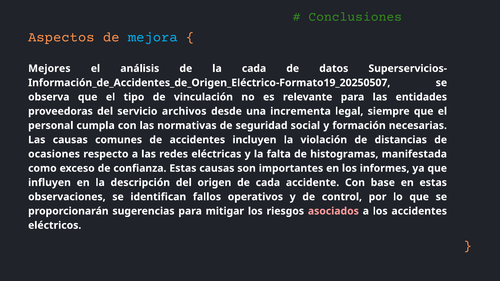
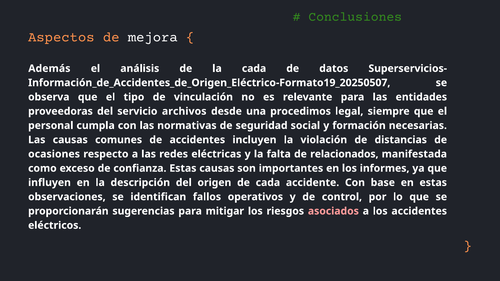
mejora colour: light blue -> white
Mejores: Mejores -> Además
incrementa: incrementa -> procedimos
histogramas: histogramas -> relacionados
